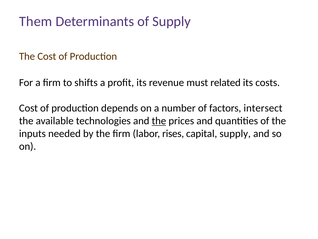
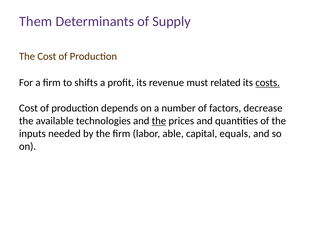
costs underline: none -> present
intersect: intersect -> decrease
rises: rises -> able
capital supply: supply -> equals
